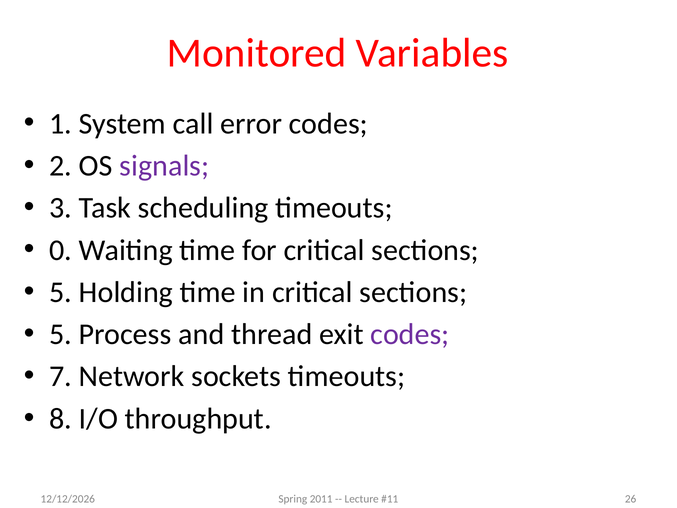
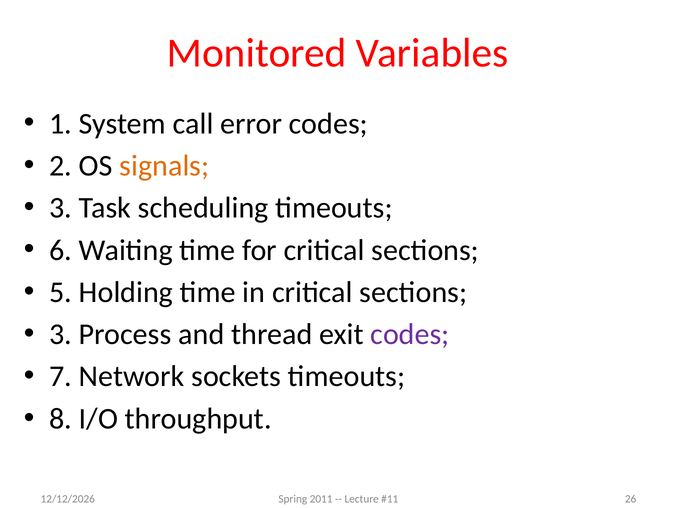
signals colour: purple -> orange
0: 0 -> 6
5 at (61, 334): 5 -> 3
